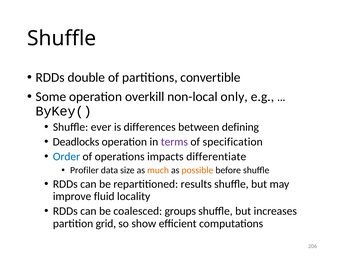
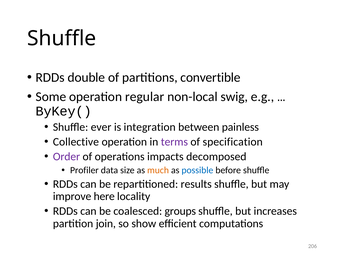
overkill: overkill -> regular
only: only -> swig
differences: differences -> integration
defining: defining -> painless
Deadlocks: Deadlocks -> Collective
Order colour: blue -> purple
differentiate: differentiate -> decomposed
possible colour: orange -> blue
fluid: fluid -> here
grid: grid -> join
